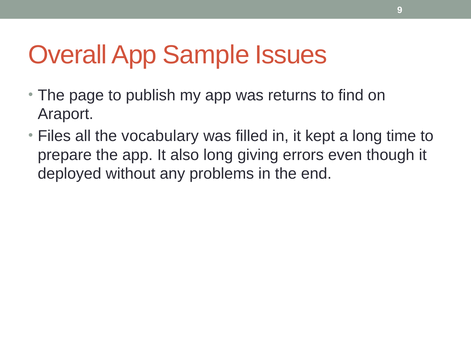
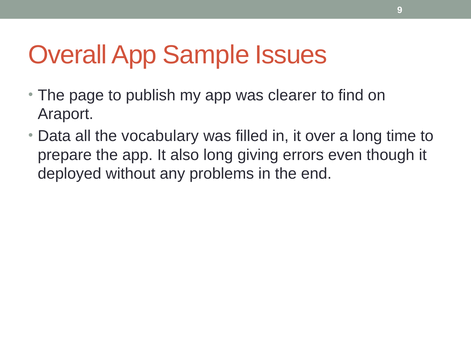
returns: returns -> clearer
Files: Files -> Data
kept: kept -> over
